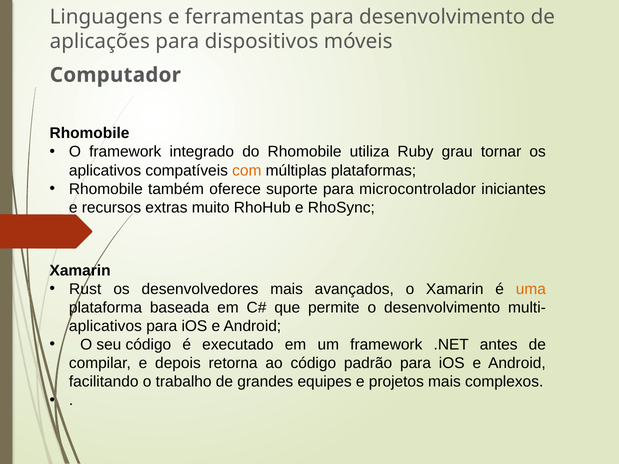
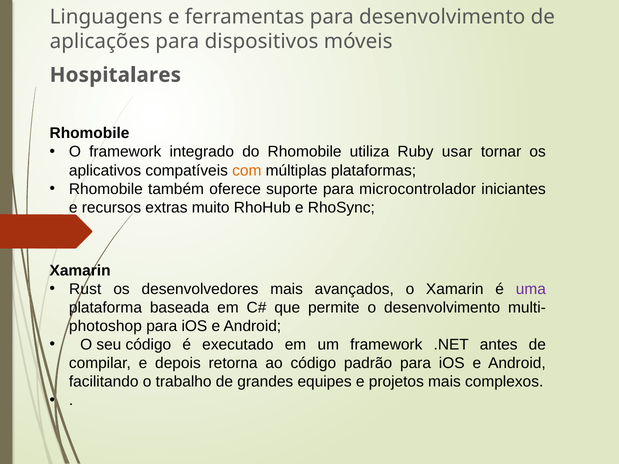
Computador: Computador -> Hospitalares
grau: grau -> usar
uma colour: orange -> purple
aplicativos at (105, 326): aplicativos -> photoshop
